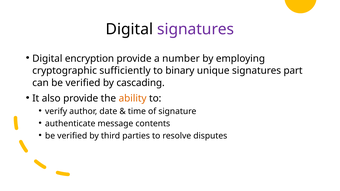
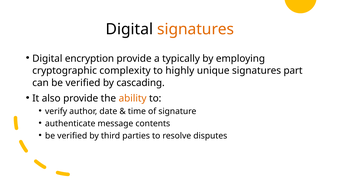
signatures at (196, 29) colour: purple -> orange
number: number -> typically
sufficiently: sufficiently -> complexity
binary: binary -> highly
